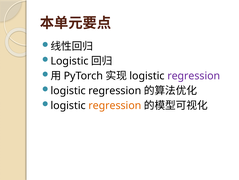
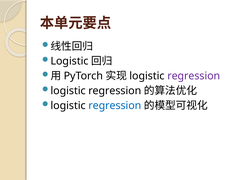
regression at (115, 105) colour: orange -> blue
